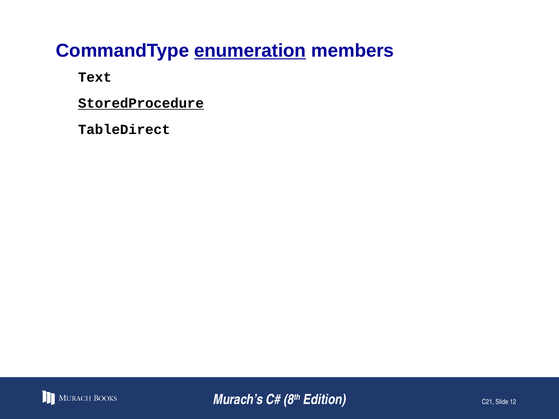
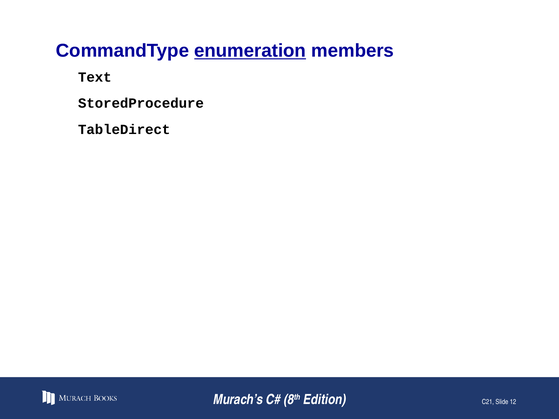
StoredProcedure underline: present -> none
